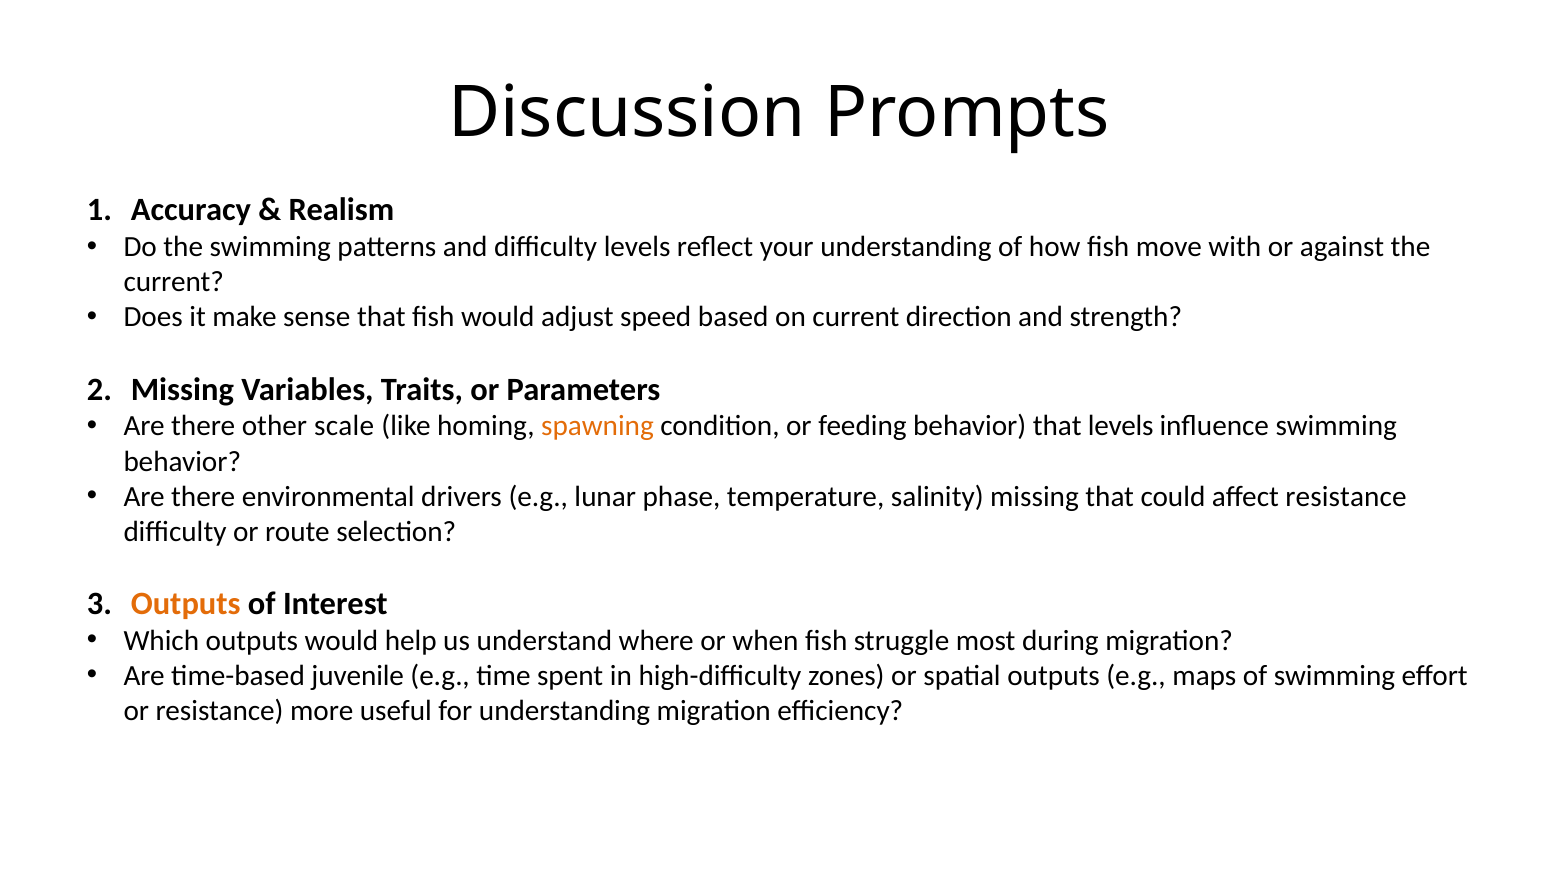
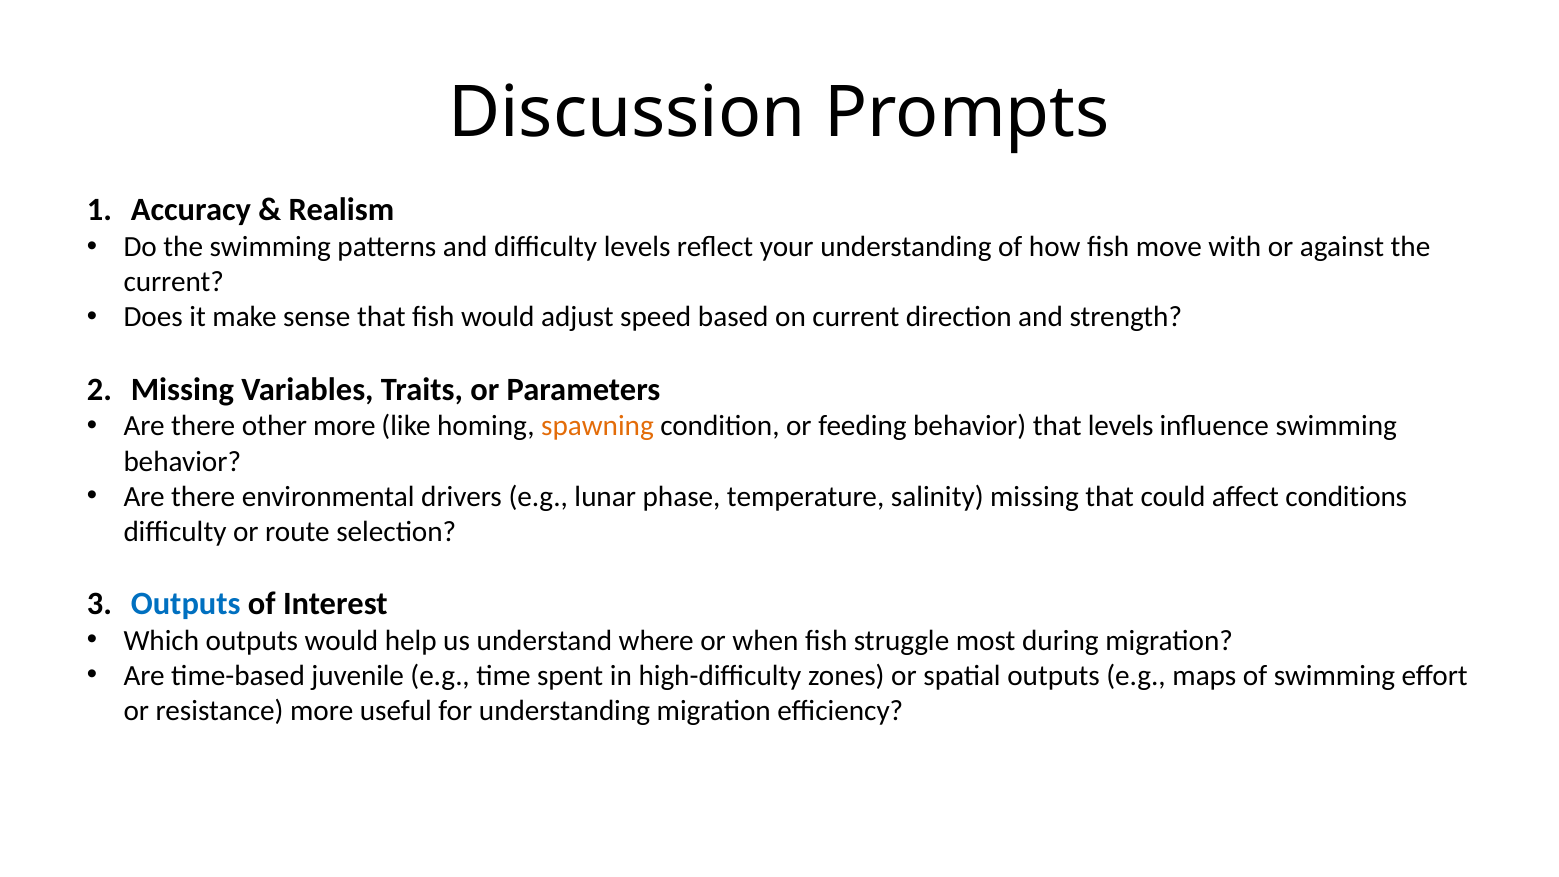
other scale: scale -> more
affect resistance: resistance -> conditions
Outputs at (186, 604) colour: orange -> blue
